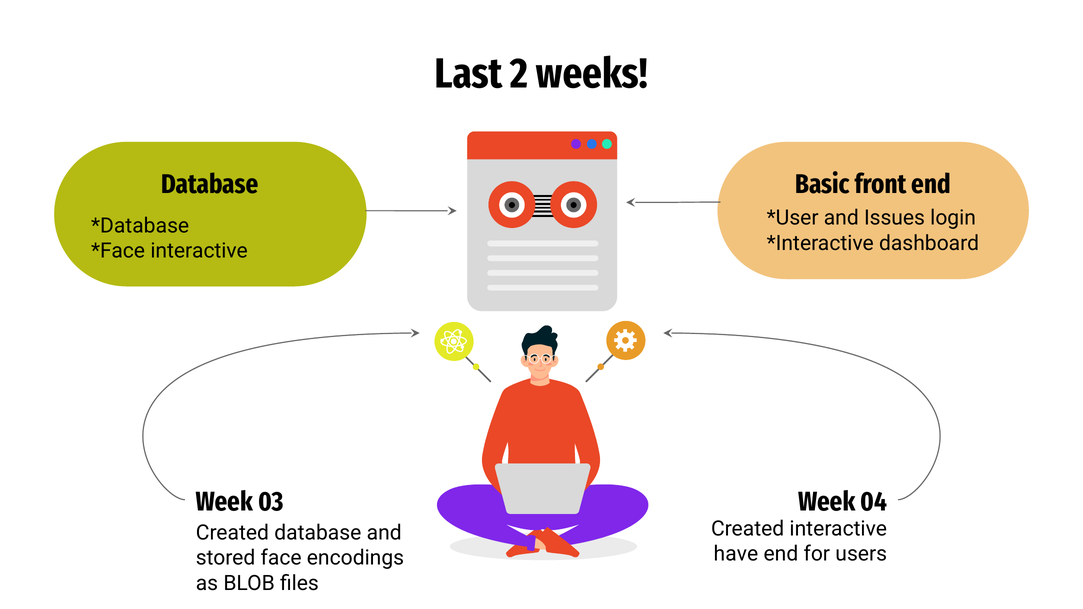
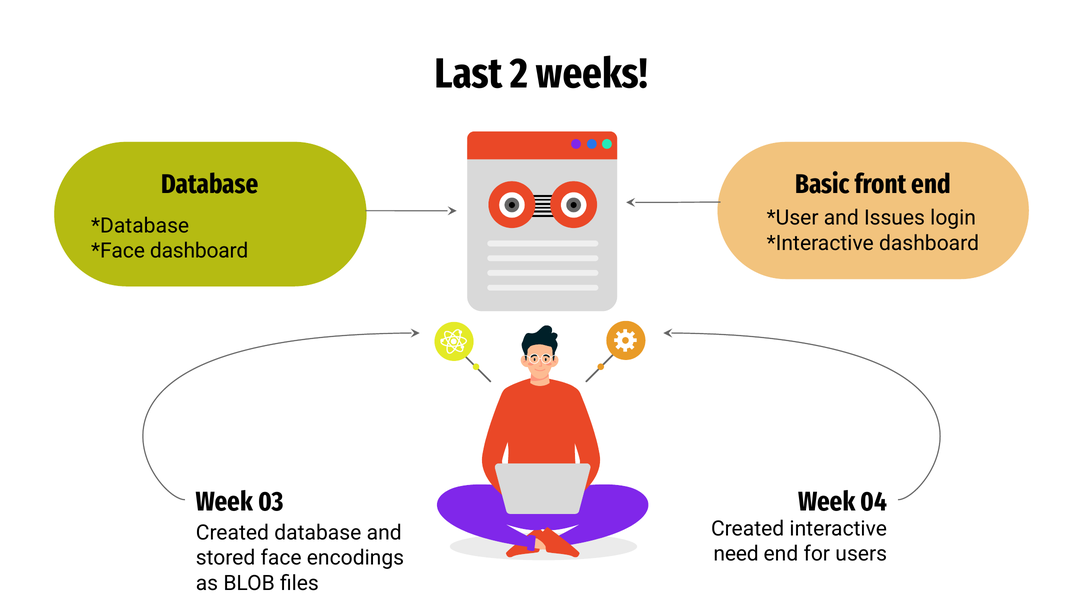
interactive at (199, 251): interactive -> dashboard
have: have -> need
